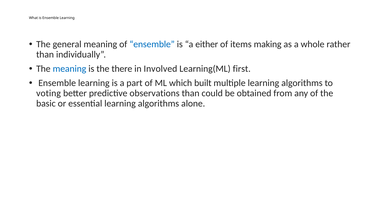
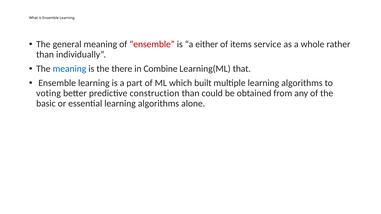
ensemble at (152, 44) colour: blue -> red
making: making -> service
Involved: Involved -> Combine
first: first -> that
observations: observations -> construction
